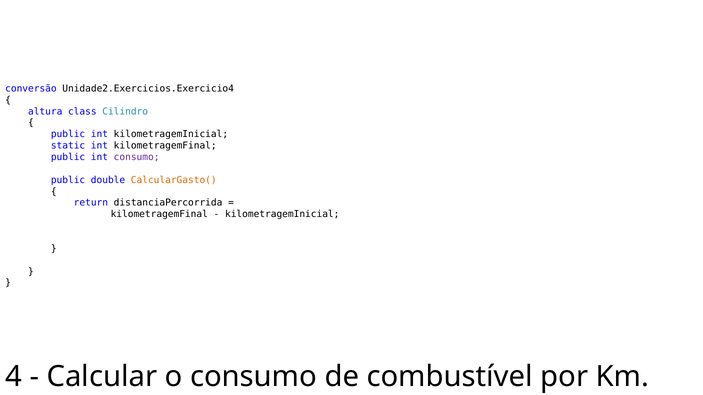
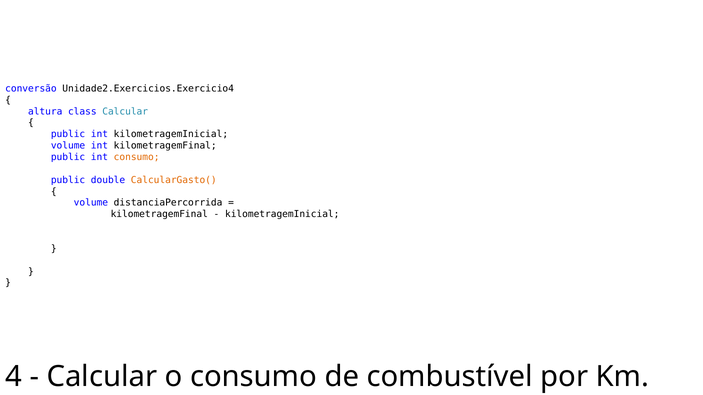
class Cilindro: Cilindro -> Calcular
static at (68, 146): static -> volume
consumo at (137, 157) colour: purple -> orange
return at (91, 203): return -> volume
